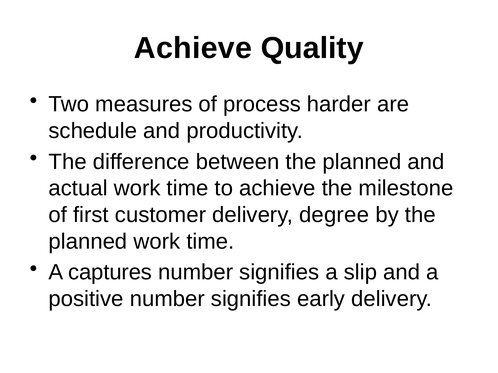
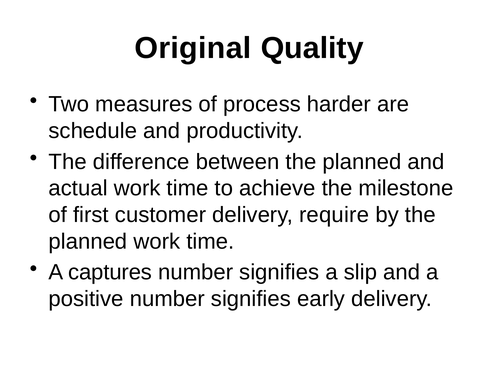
Achieve at (193, 48): Achieve -> Original
degree: degree -> require
